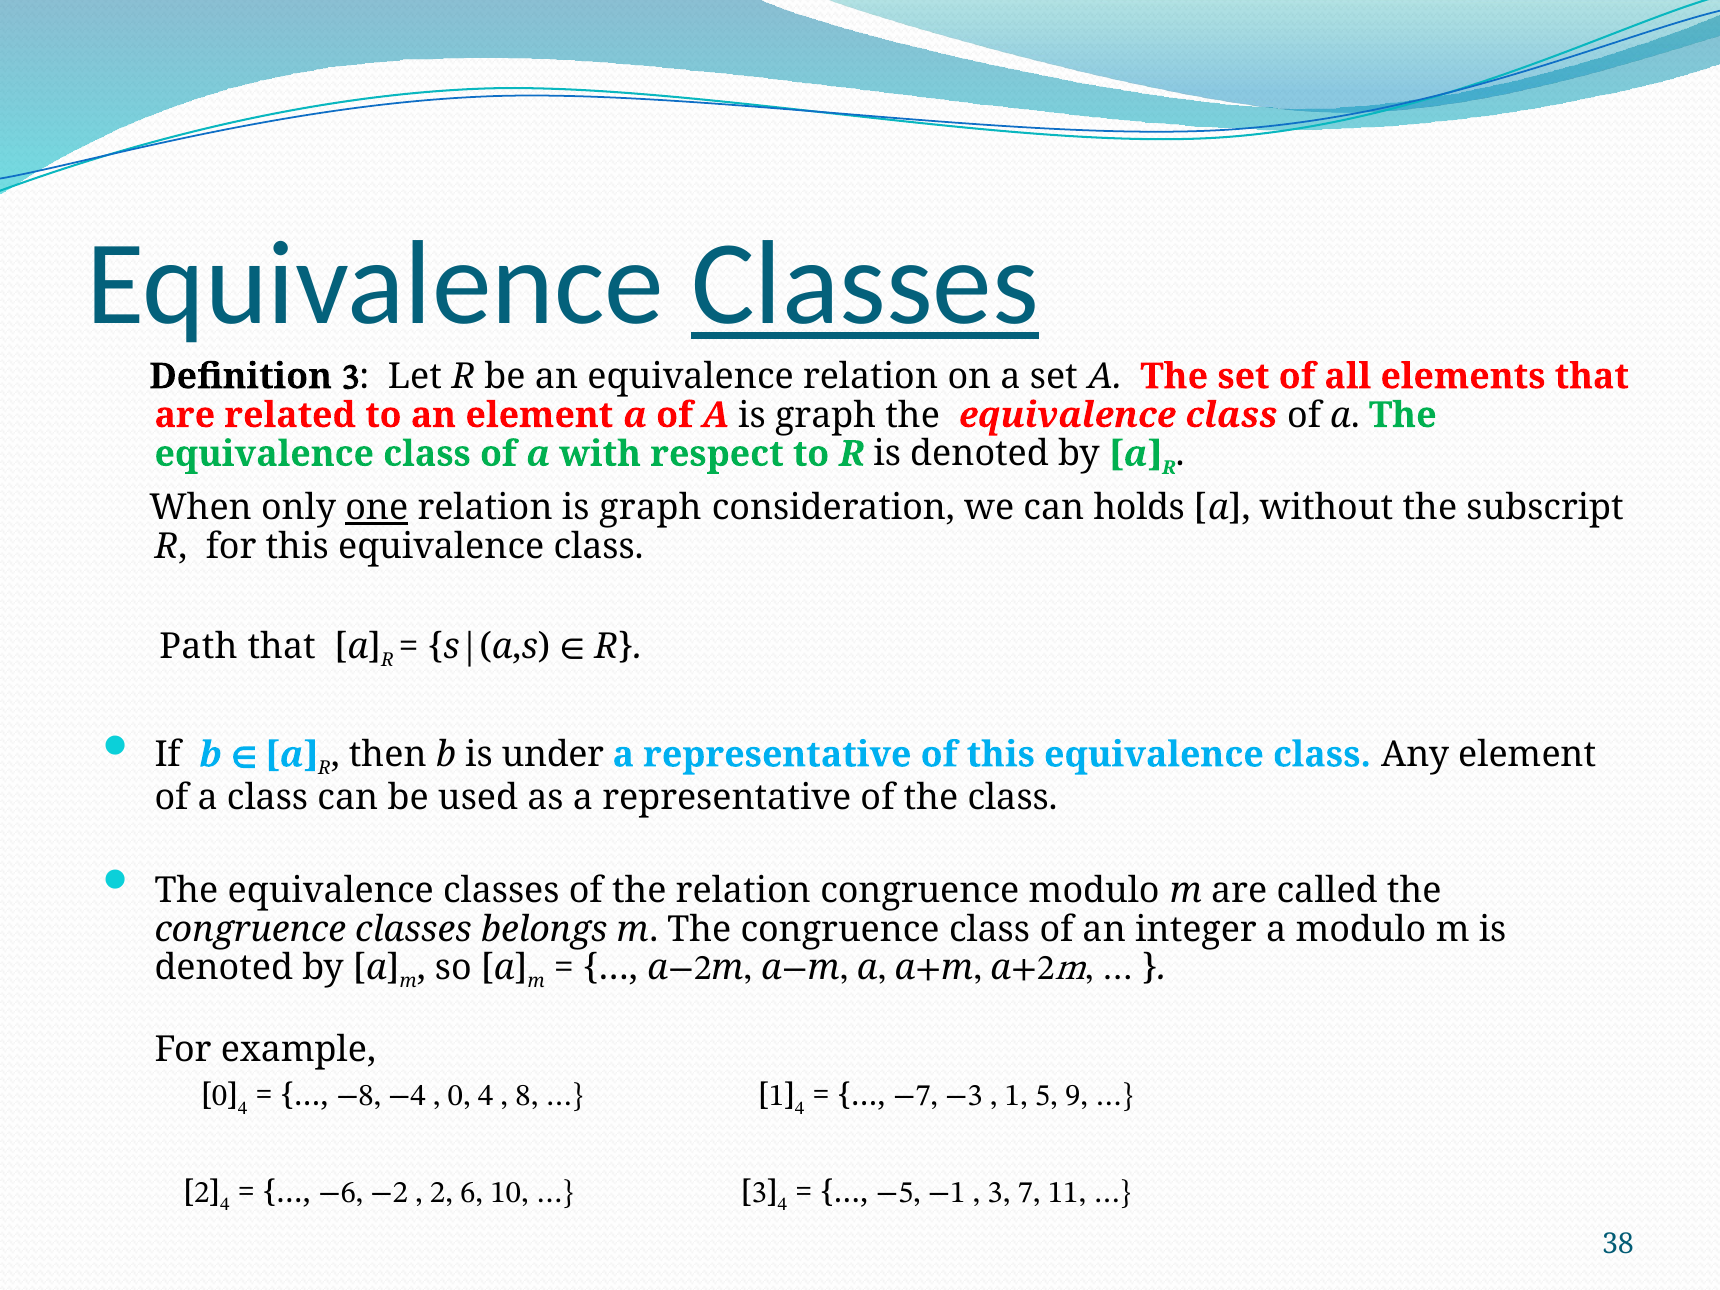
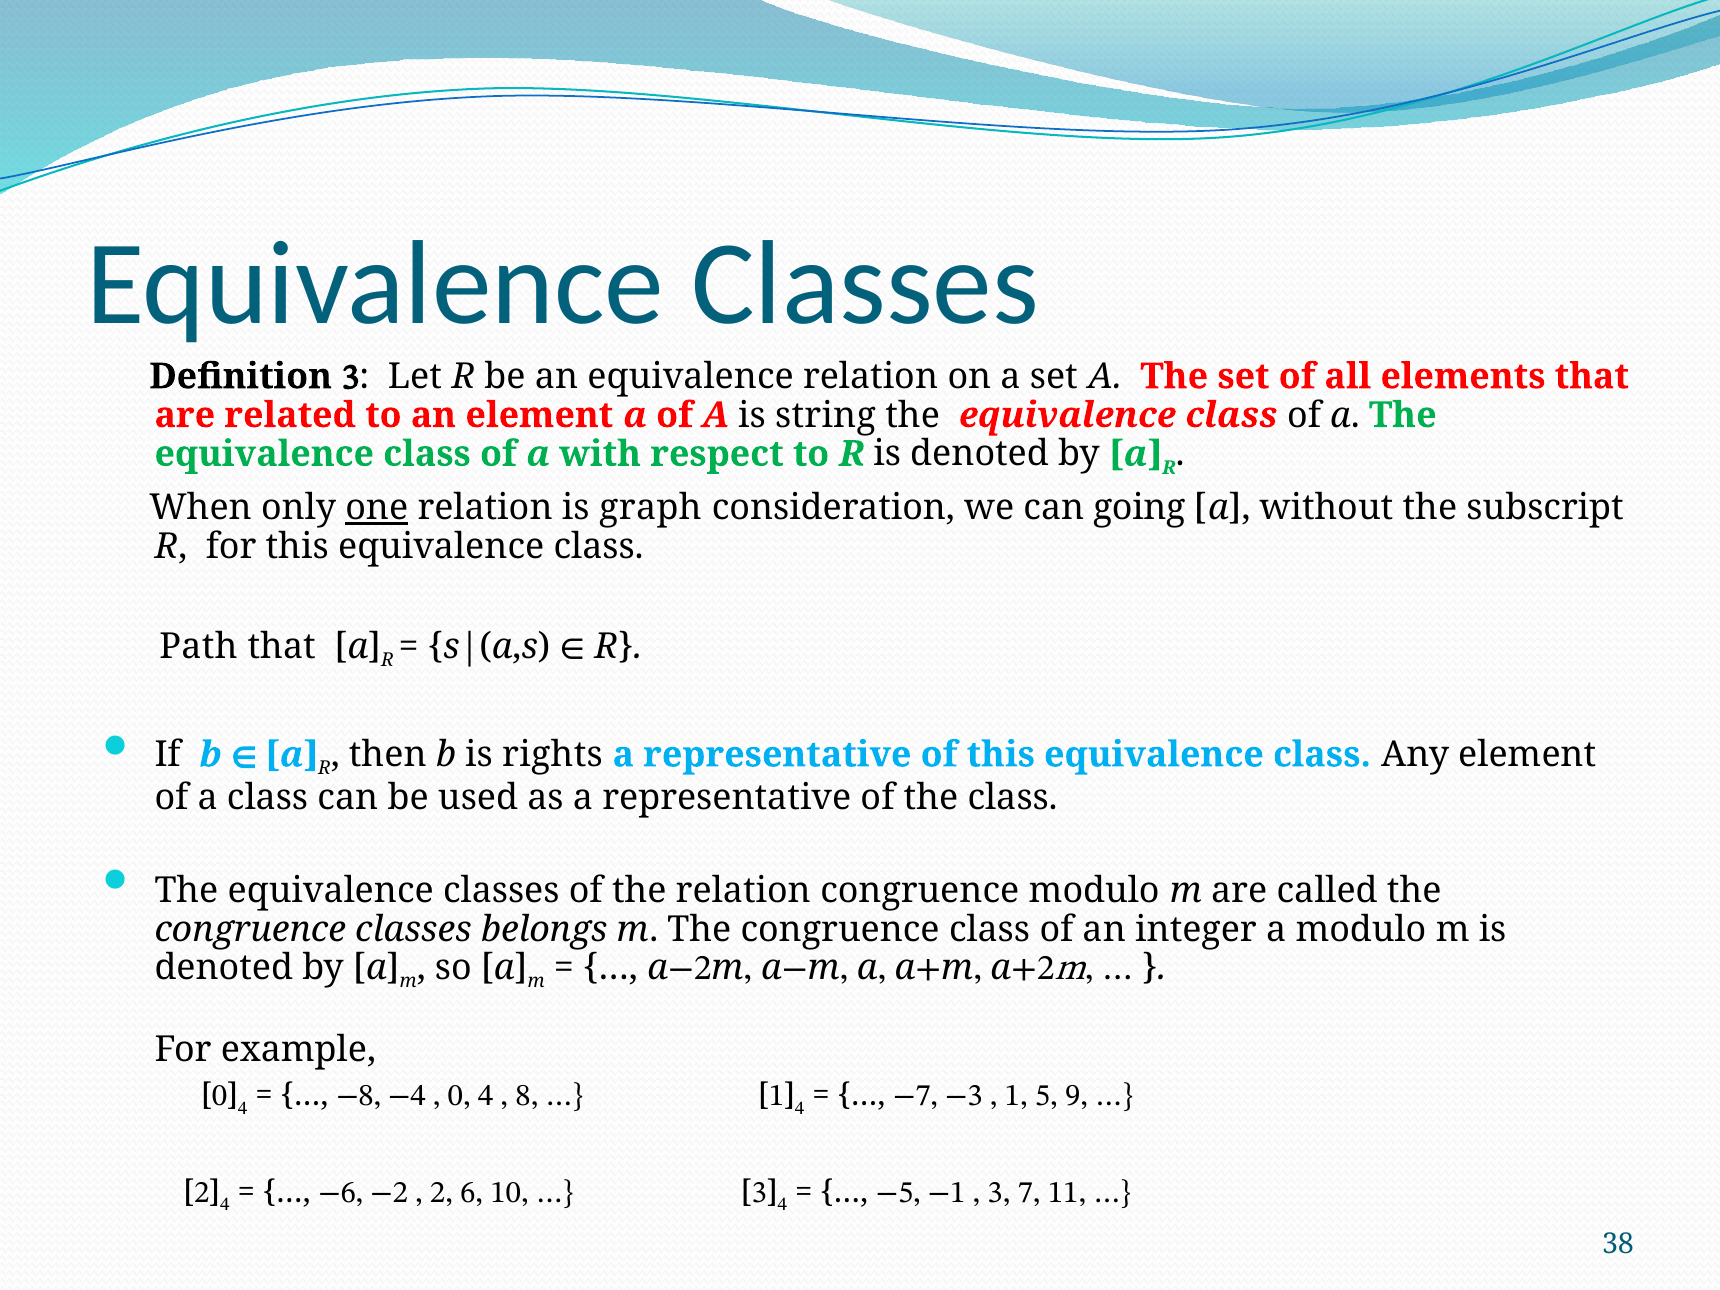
Classes at (865, 284) underline: present -> none
A is graph: graph -> string
holds: holds -> going
under: under -> rights
